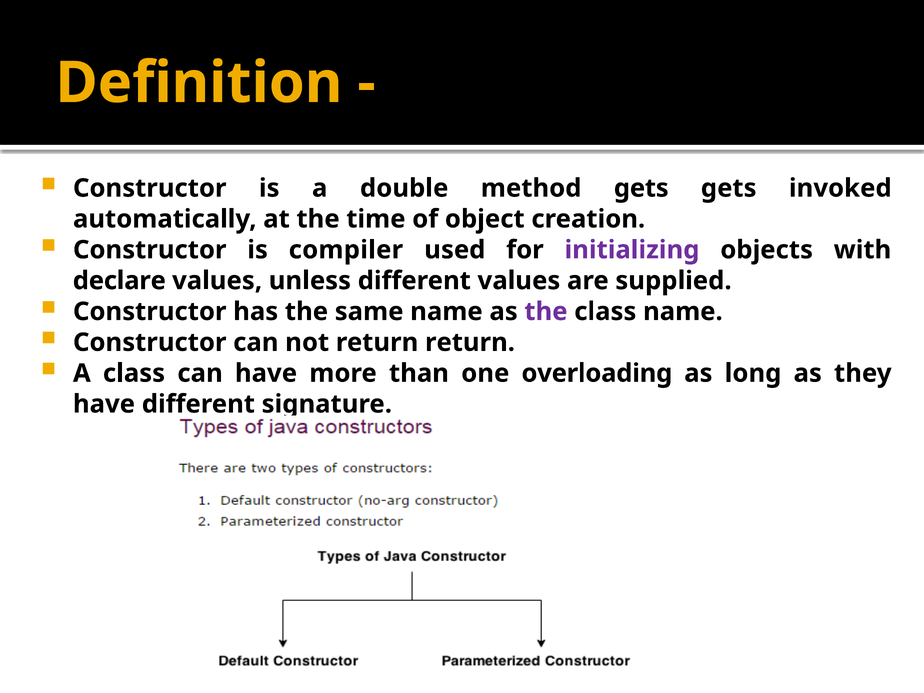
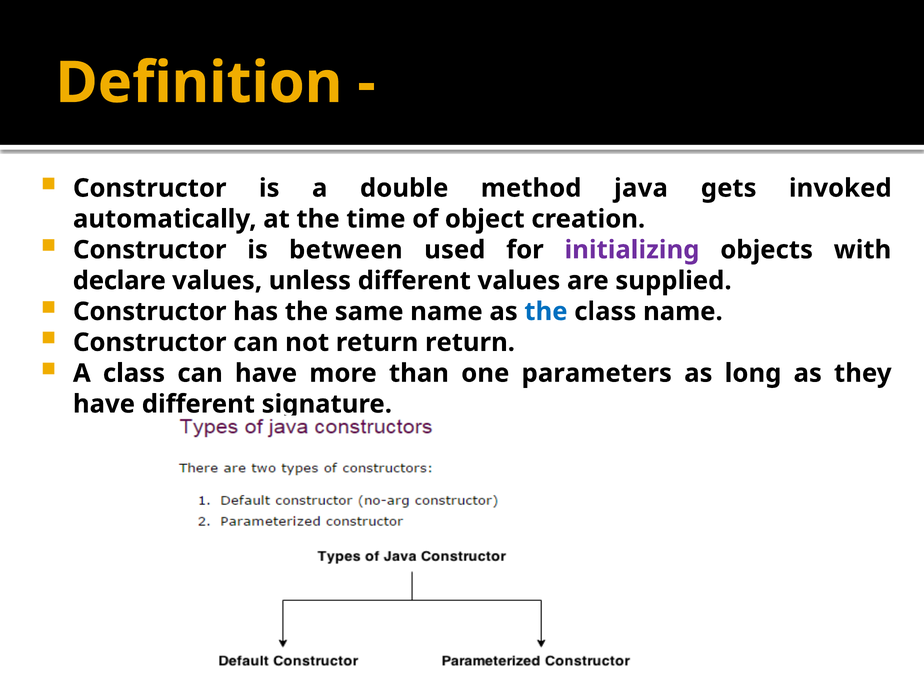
method gets: gets -> java
compiler: compiler -> between
the at (546, 312) colour: purple -> blue
overloading: overloading -> parameters
